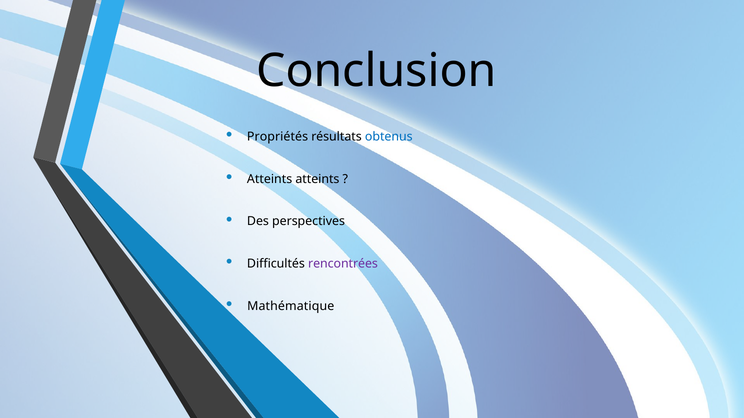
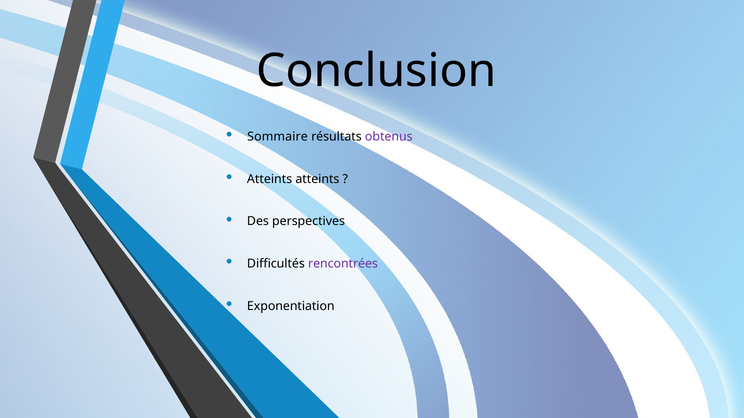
Propriétés: Propriétés -> Sommaire
obtenus colour: blue -> purple
Mathématique: Mathématique -> Exponentiation
